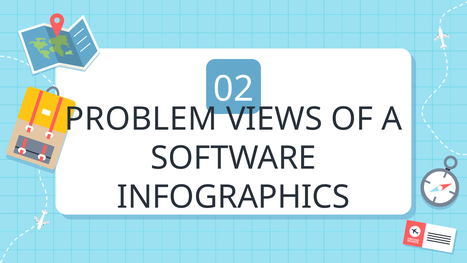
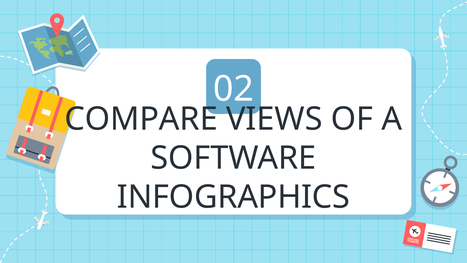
PROBLEM: PROBLEM -> COMPARE
